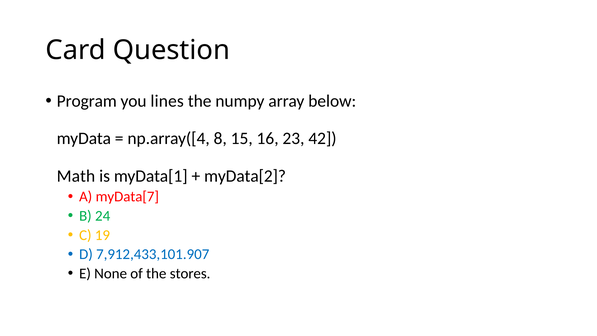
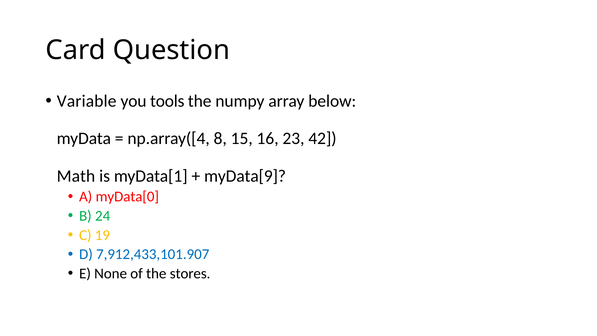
Program: Program -> Variable
lines: lines -> tools
myData[2: myData[2 -> myData[9
myData[7: myData[7 -> myData[0
